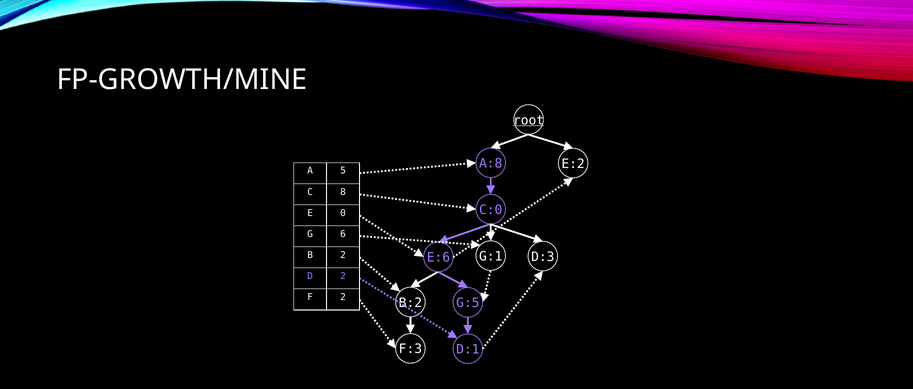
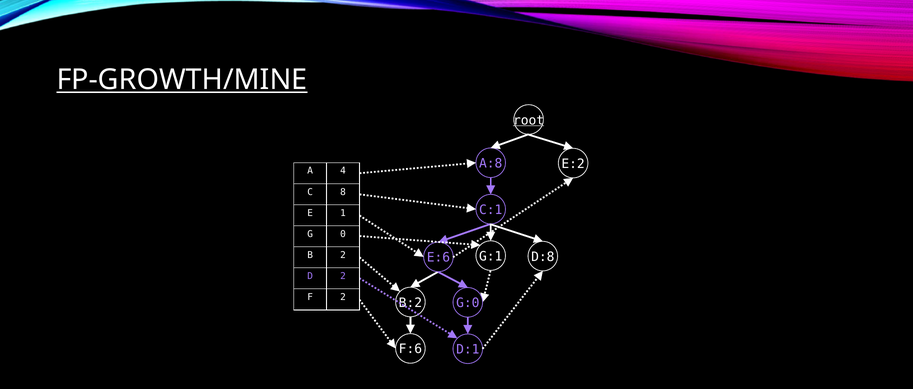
FP-GROWTH/MINE underline: none -> present
5: 5 -> 4
C:0: C:0 -> C:1
0: 0 -> 1
6: 6 -> 0
D:3: D:3 -> D:8
G:5: G:5 -> G:0
F:3: F:3 -> F:6
